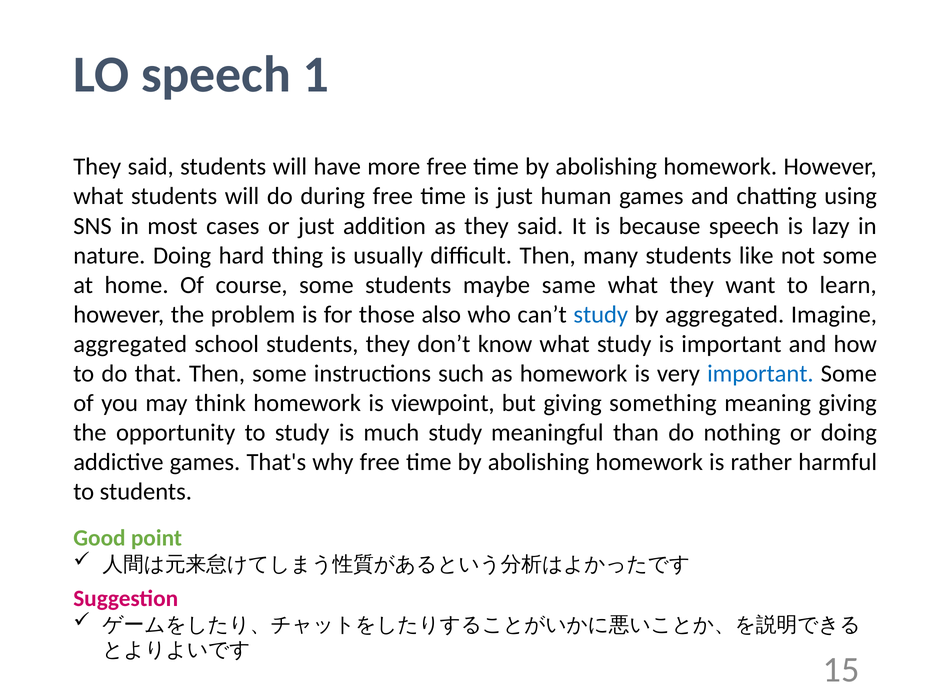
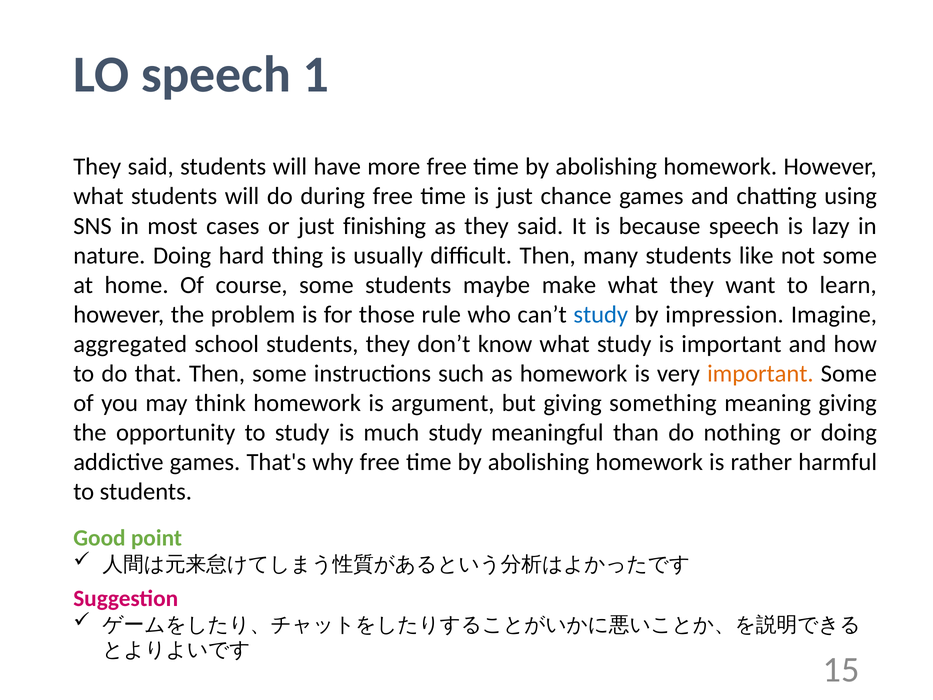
human: human -> chance
addition: addition -> finishing
same: same -> make
also: also -> rule
by aggregated: aggregated -> impression
important at (760, 373) colour: blue -> orange
viewpoint: viewpoint -> argument
